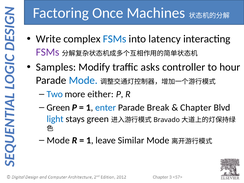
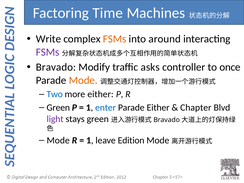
Once: Once -> Time
FSMs at (115, 39) colour: blue -> orange
latency: latency -> around
Samples at (56, 67): Samples -> Bravado
hour: hour -> once
Mode at (83, 80) colour: blue -> orange
Parade Break: Break -> Either
light colour: blue -> purple
Similar: Similar -> Edition
